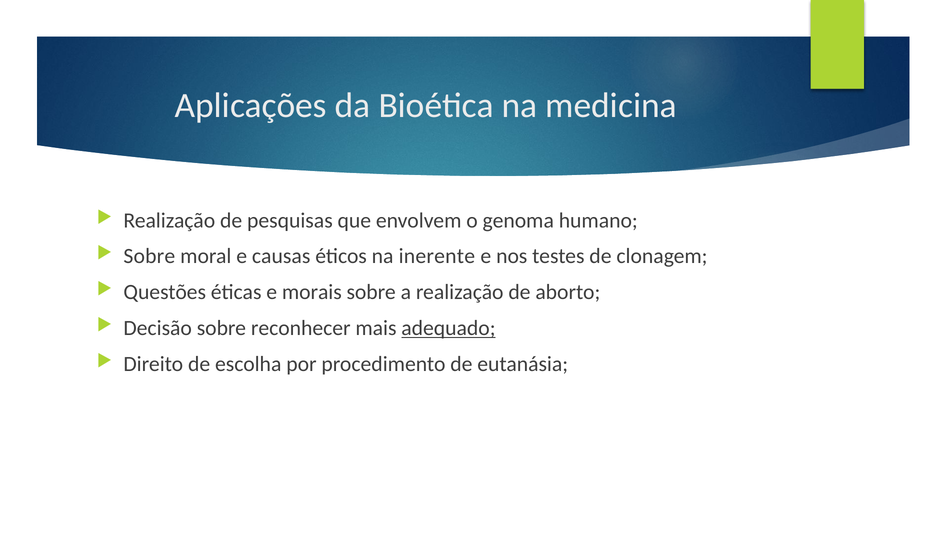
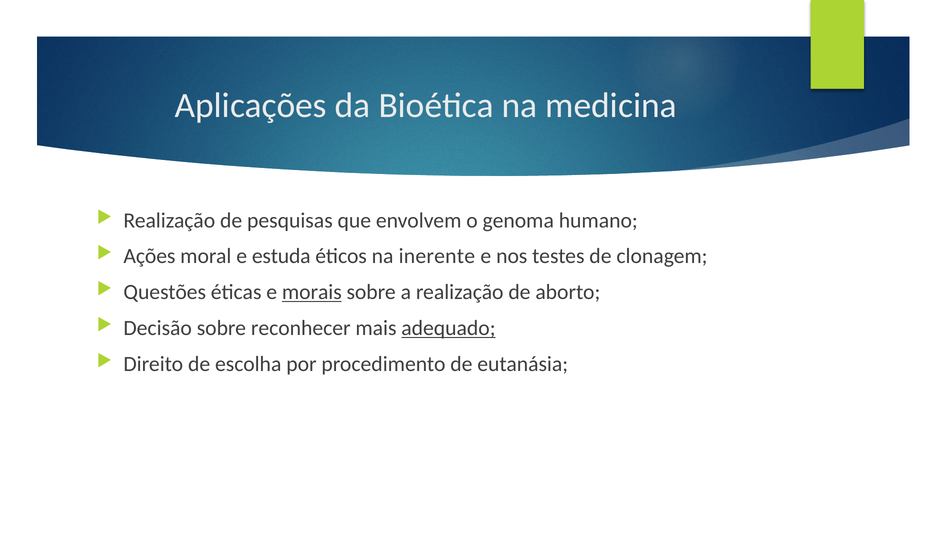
Sobre at (149, 256): Sobre -> Ações
causas: causas -> estuda
morais underline: none -> present
